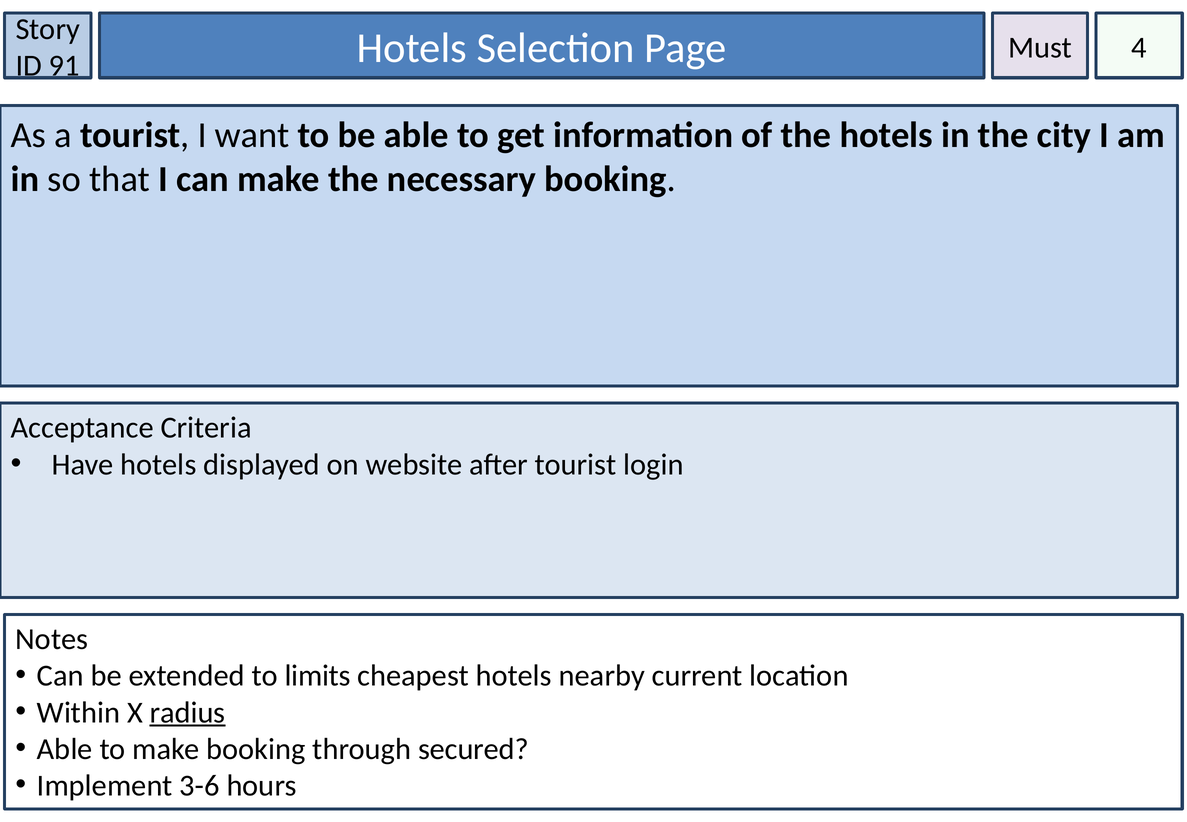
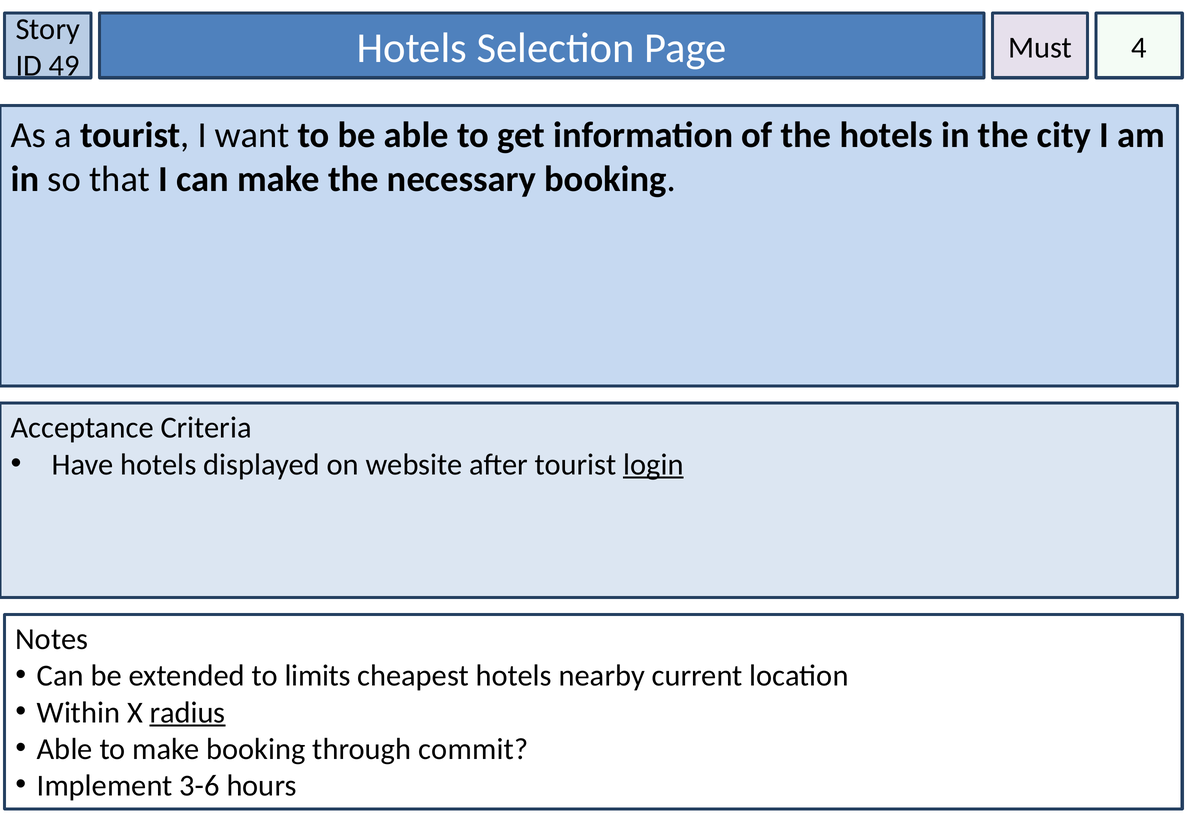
91: 91 -> 49
login underline: none -> present
secured: secured -> commit
